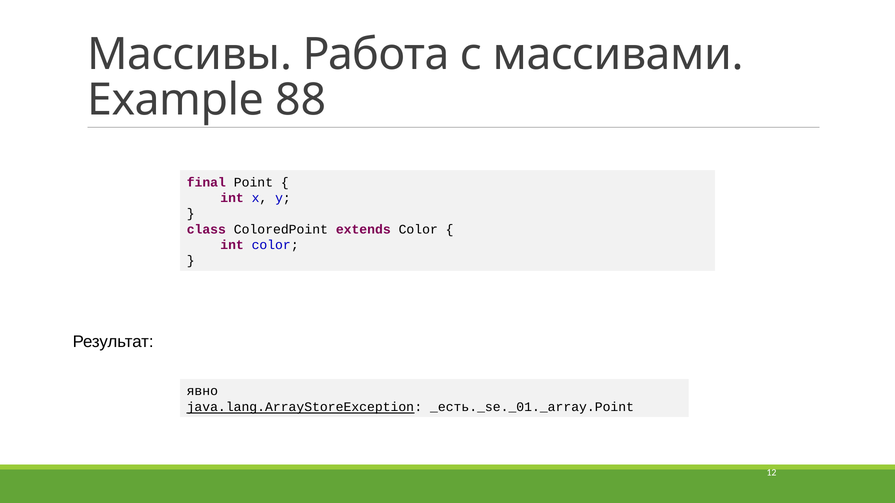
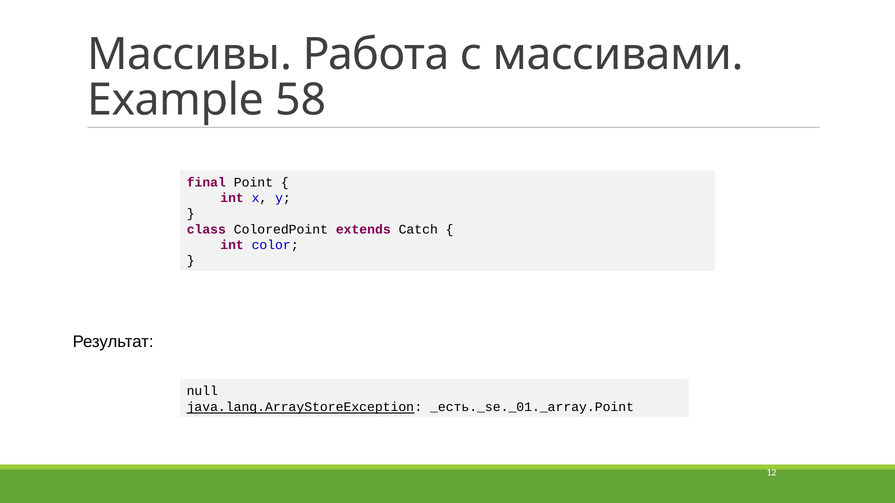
88: 88 -> 58
extends Color: Color -> Catch
явно: явно -> null
